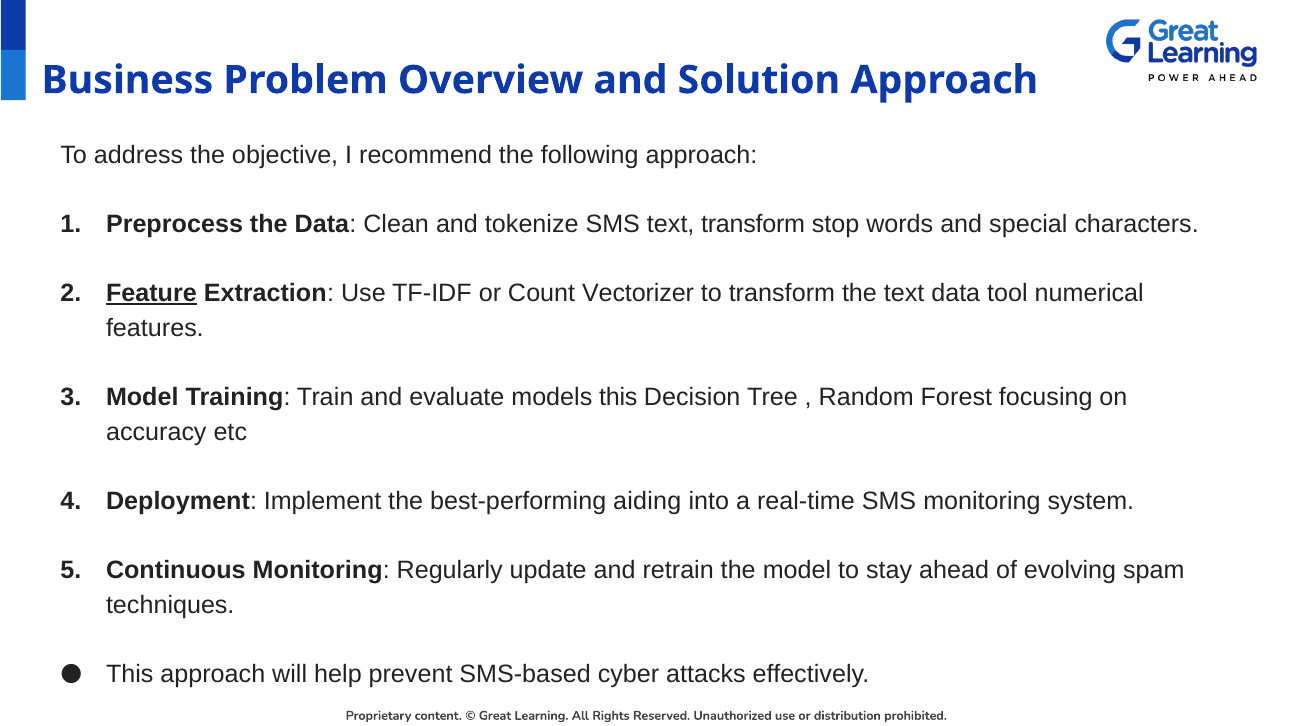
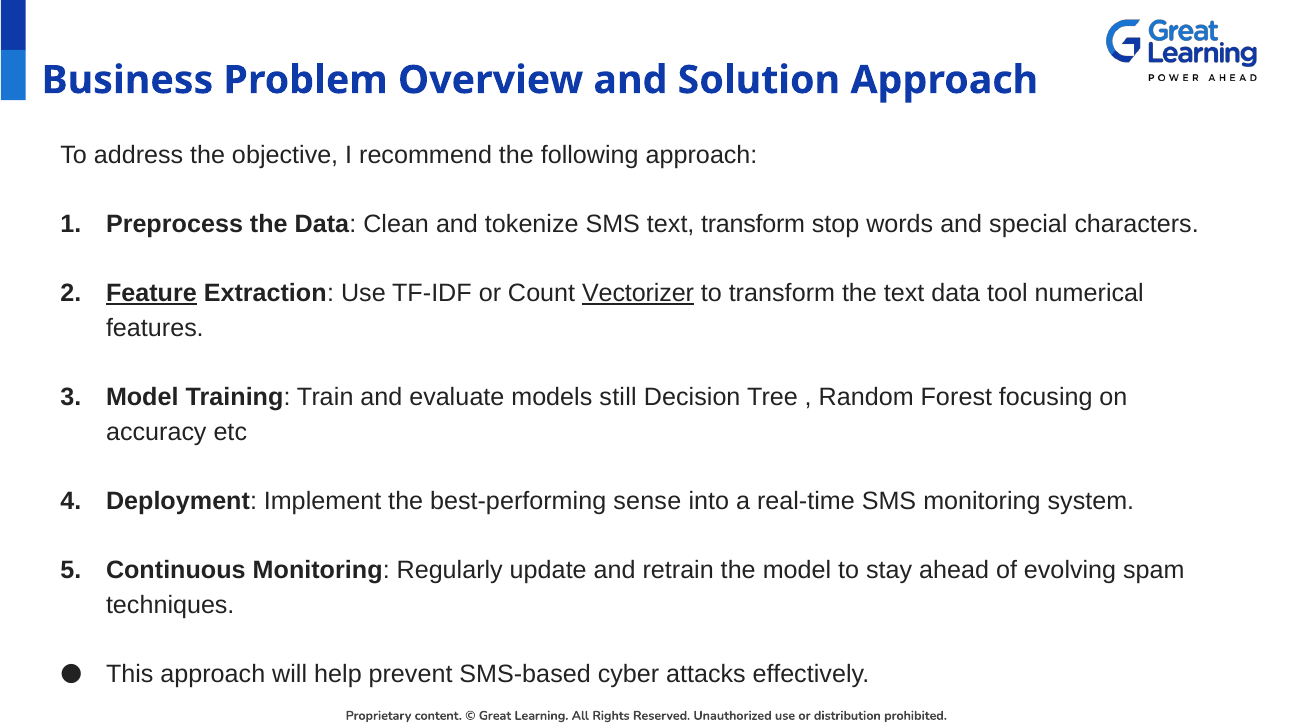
Vectorizer underline: none -> present
models this: this -> still
aiding: aiding -> sense
